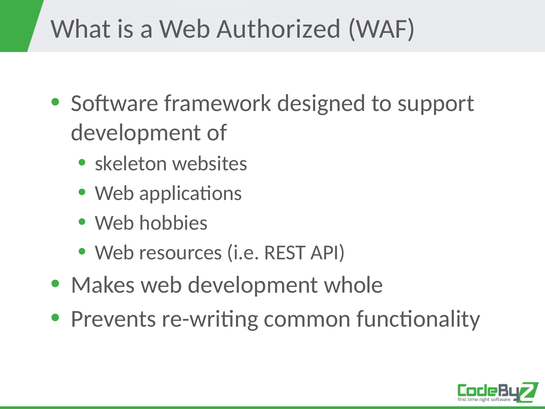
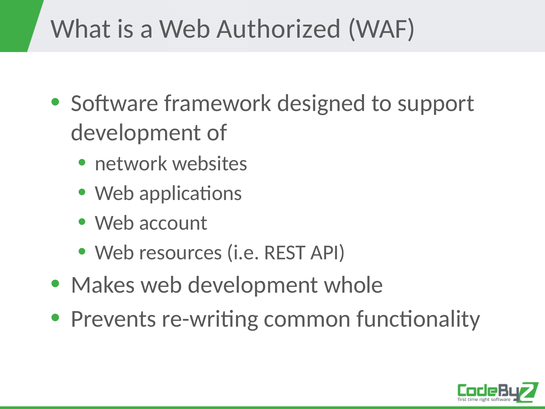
skeleton: skeleton -> network
hobbies: hobbies -> account
